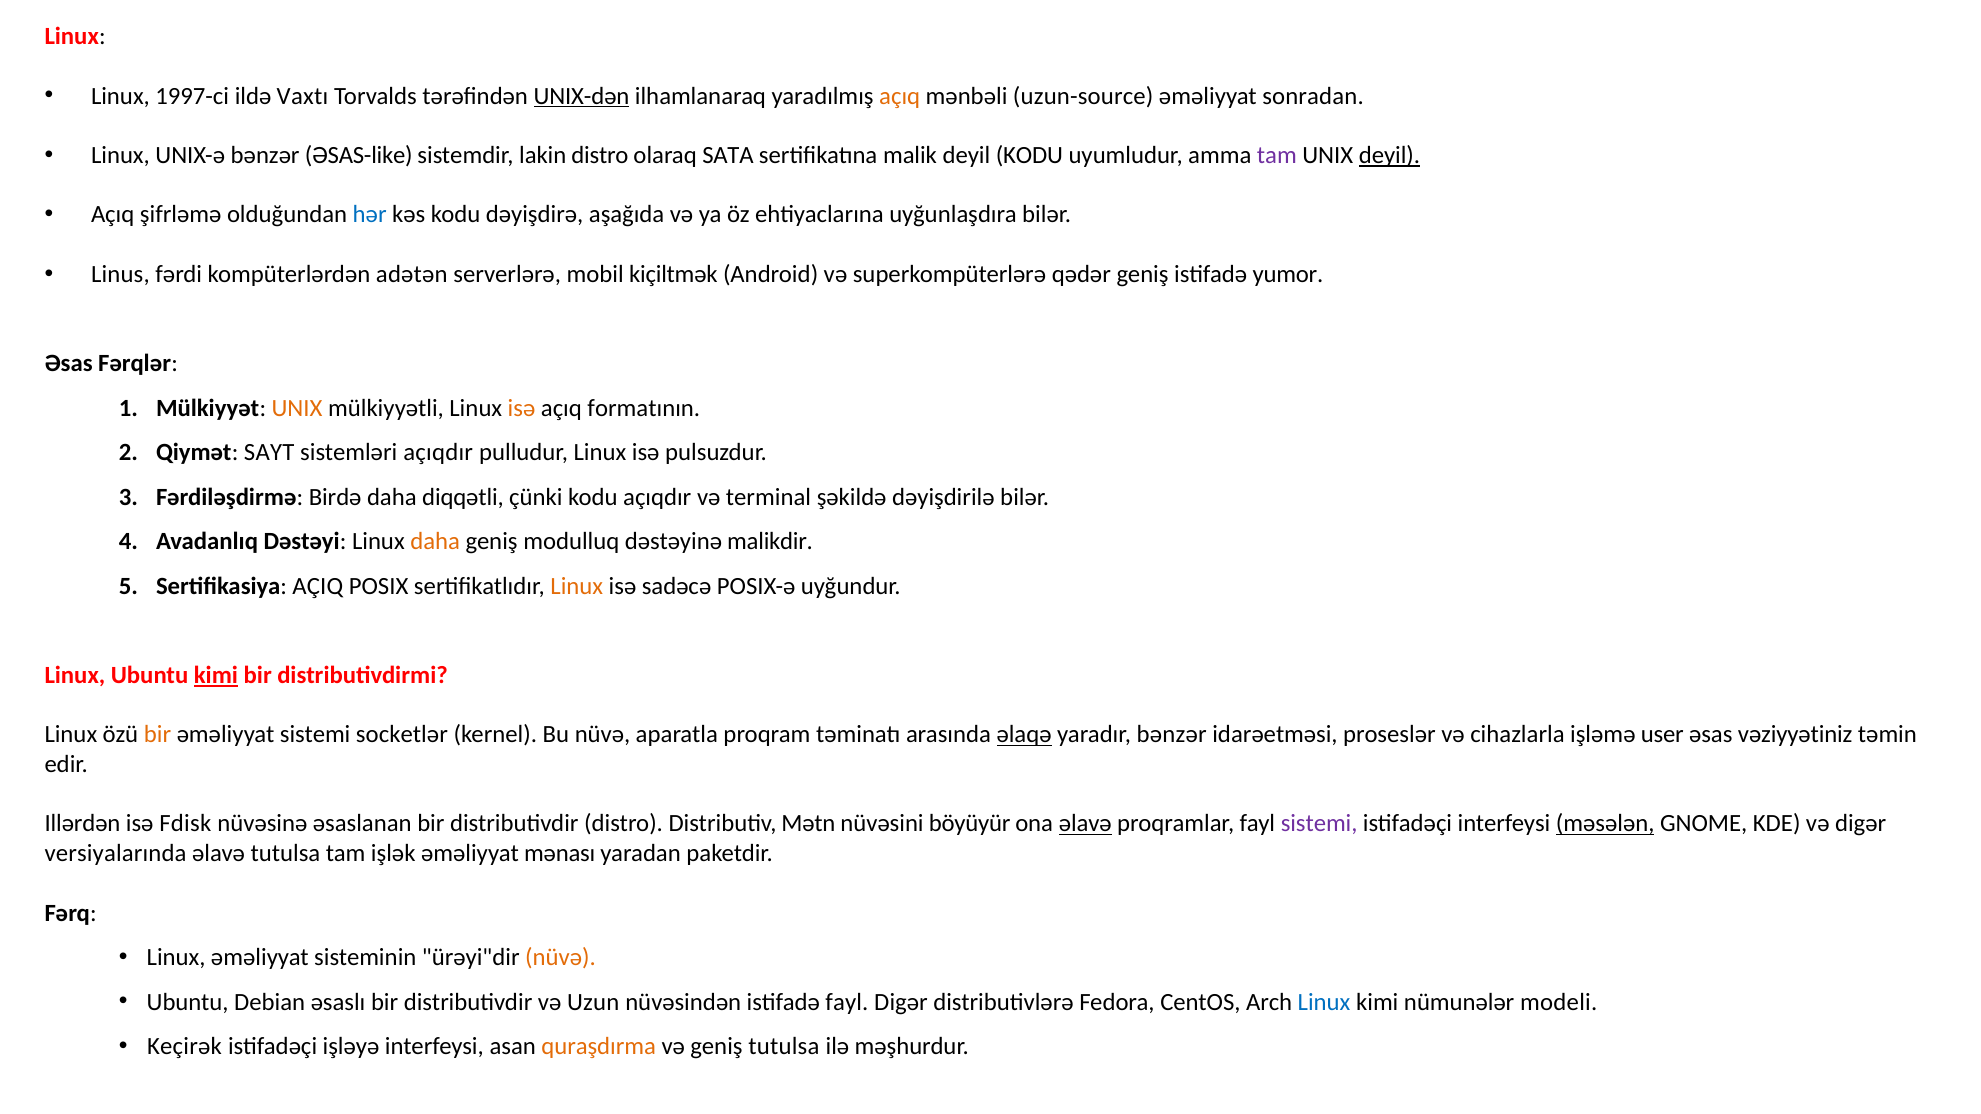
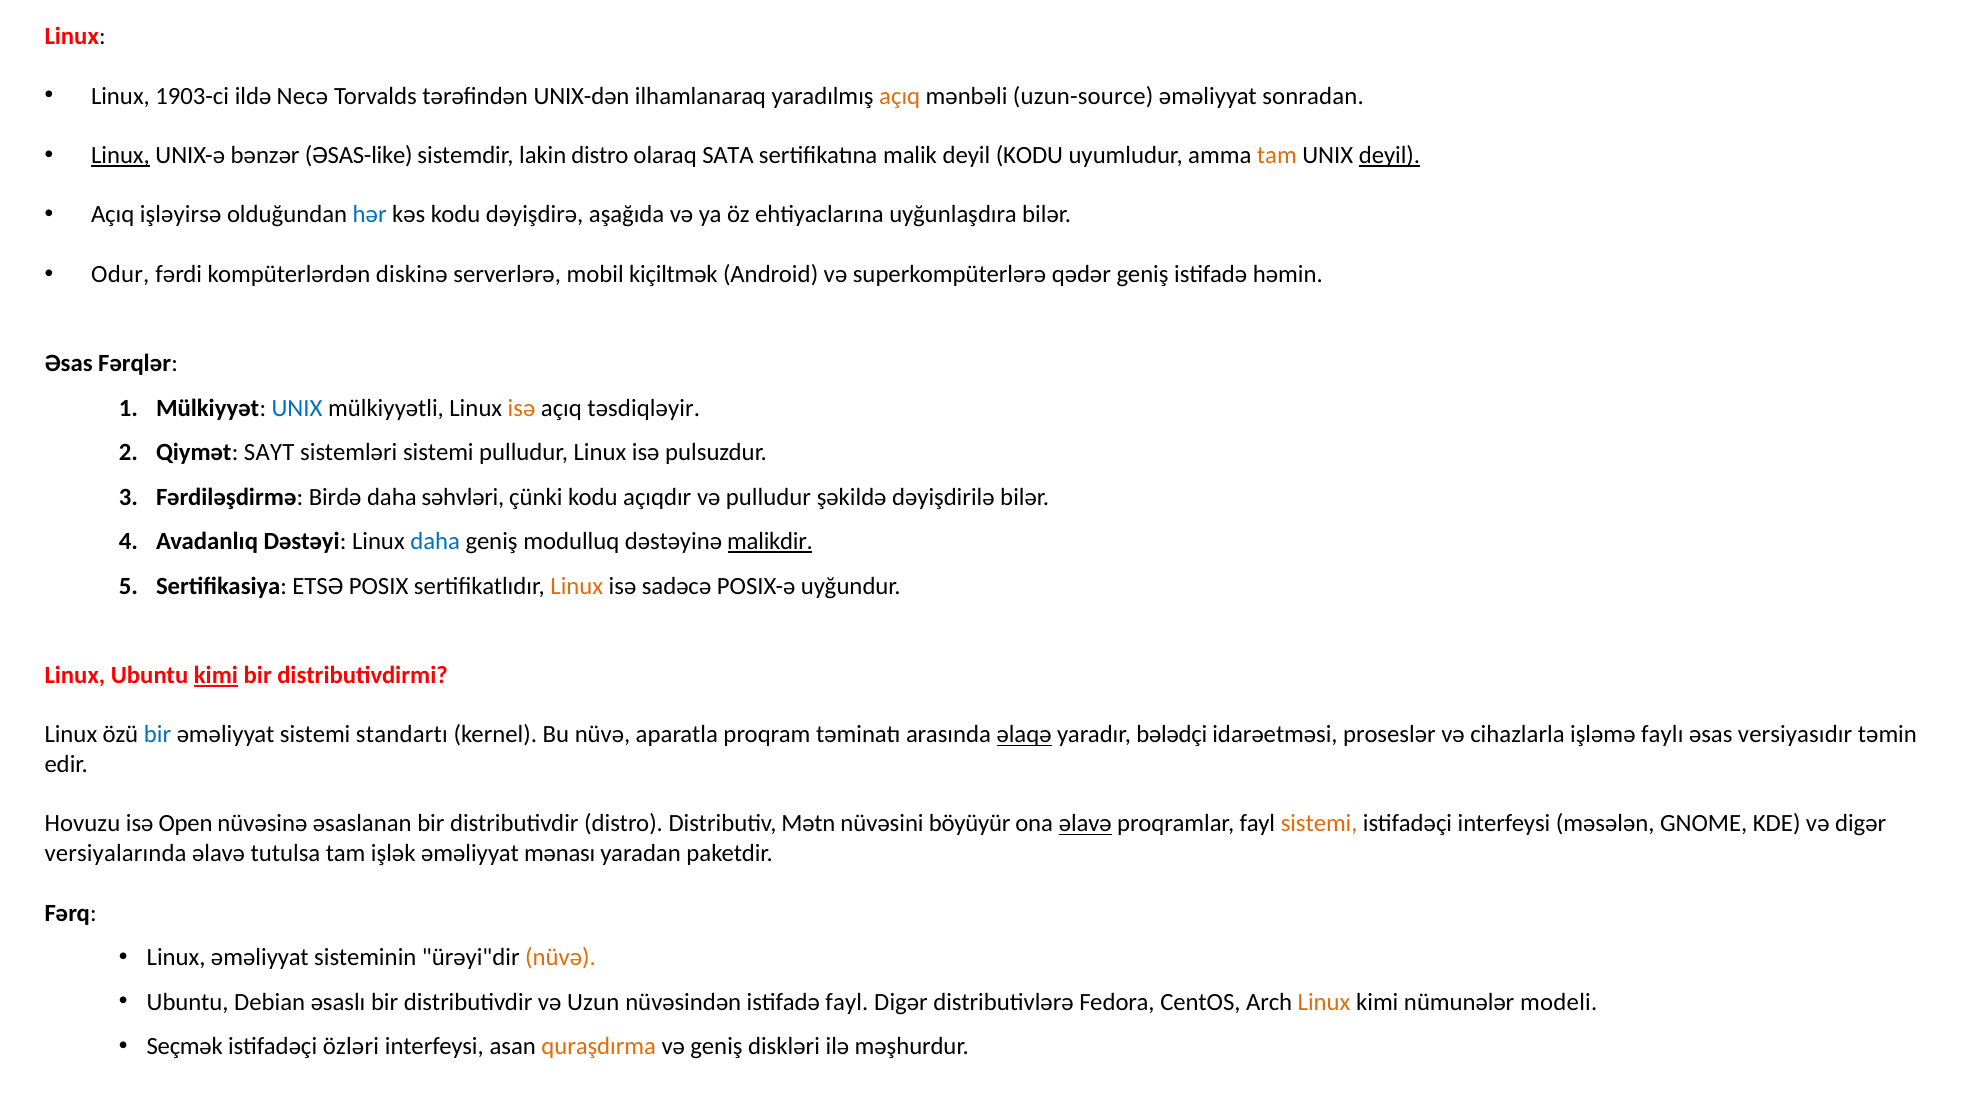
1997-ci: 1997-ci -> 1903-ci
Vaxtı: Vaxtı -> Necə
UNIX-dən underline: present -> none
Linux at (120, 155) underline: none -> present
tam at (1277, 155) colour: purple -> orange
şifrləmə: şifrləmə -> işləyirsə
Linus: Linus -> Odur
adətən: adətən -> diskinə
yumor: yumor -> həmin
UNIX at (297, 408) colour: orange -> blue
formatının: formatının -> təsdiqləyir
sistemləri açıqdır: açıqdır -> sistemi
diqqətli: diqqətli -> səhvləri
və terminal: terminal -> pulludur
daha at (435, 542) colour: orange -> blue
malikdir underline: none -> present
AÇIQ: AÇIQ -> ETSƏ
bir at (158, 735) colour: orange -> blue
socketlər: socketlər -> standartı
yaradır bənzər: bənzər -> bələdçi
user: user -> faylı
vəziyyətiniz: vəziyyətiniz -> versiyasıdır
Illərdən: Illərdən -> Hovuzu
Fdisk: Fdisk -> Open
sistemi at (1319, 824) colour: purple -> orange
məsələn underline: present -> none
Linux at (1324, 1002) colour: blue -> orange
Keçirək: Keçirək -> Seçmək
işləyə: işləyə -> özləri
geniş tutulsa: tutulsa -> diskləri
